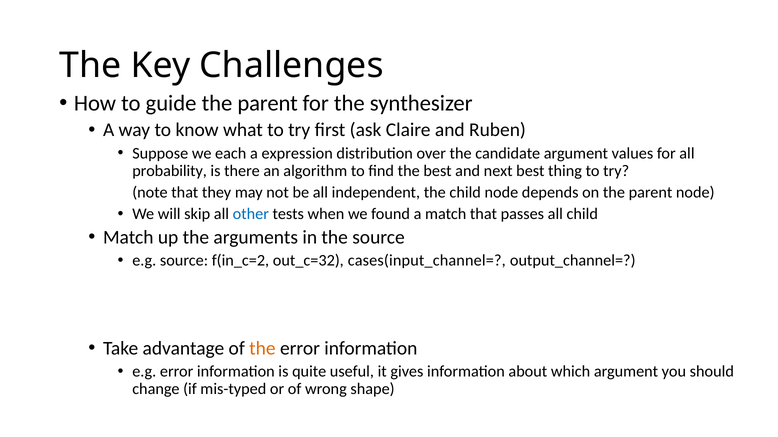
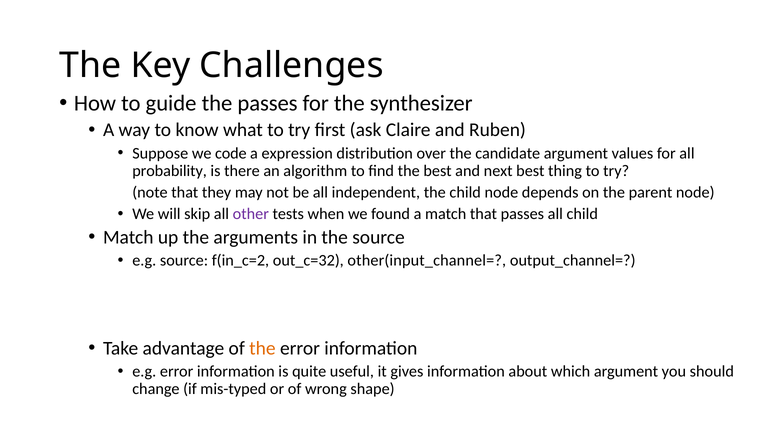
guide the parent: parent -> passes
each: each -> code
other colour: blue -> purple
cases(input_channel=: cases(input_channel= -> other(input_channel=
